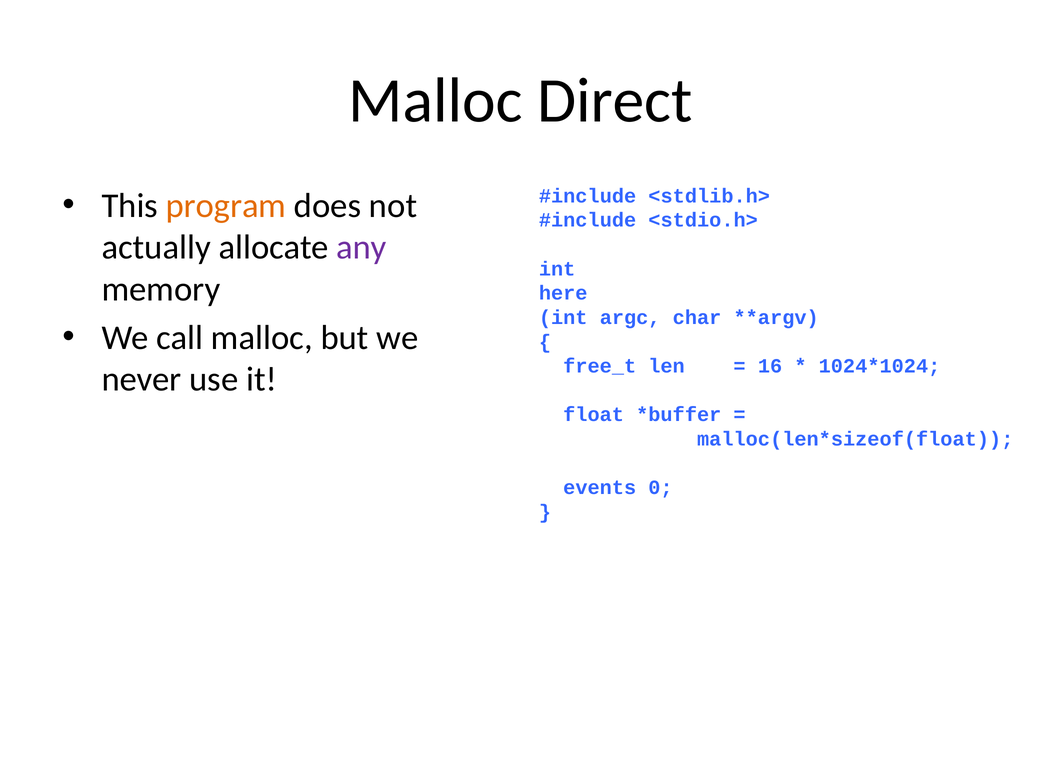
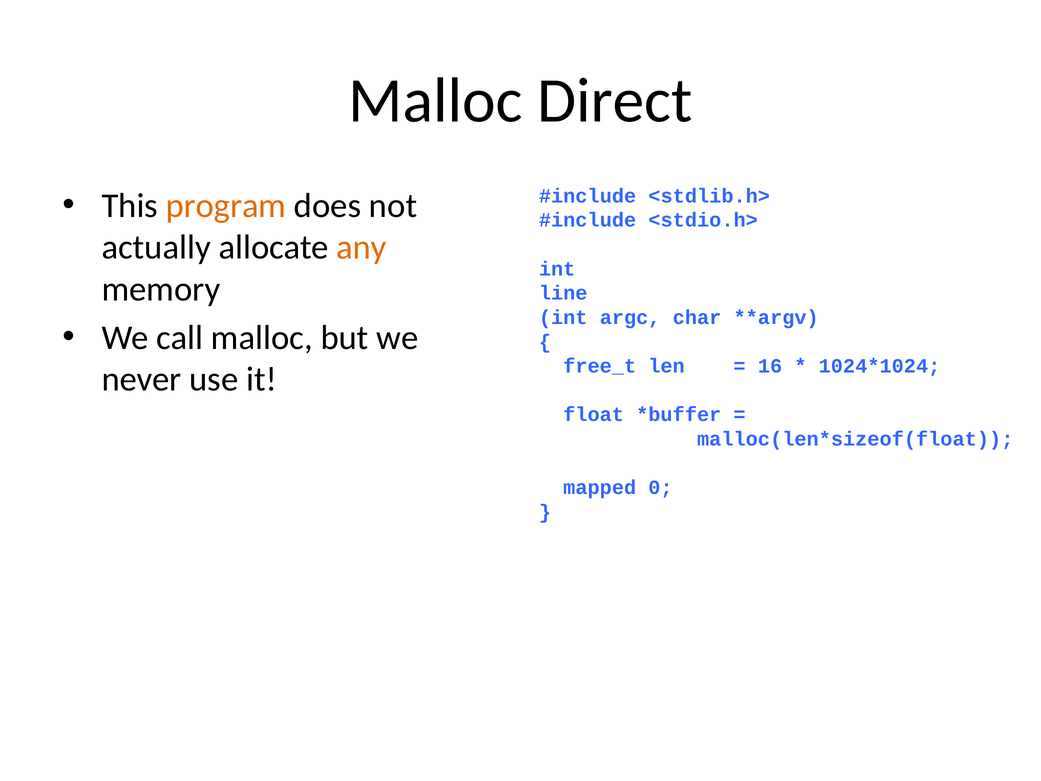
any colour: purple -> orange
here: here -> line
events: events -> mapped
